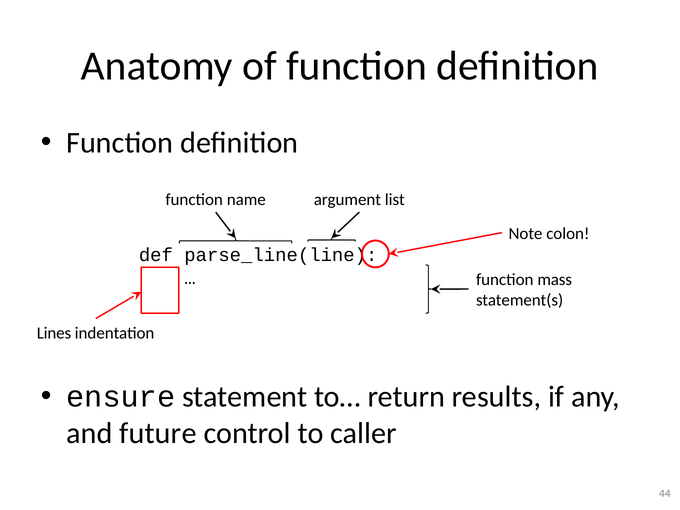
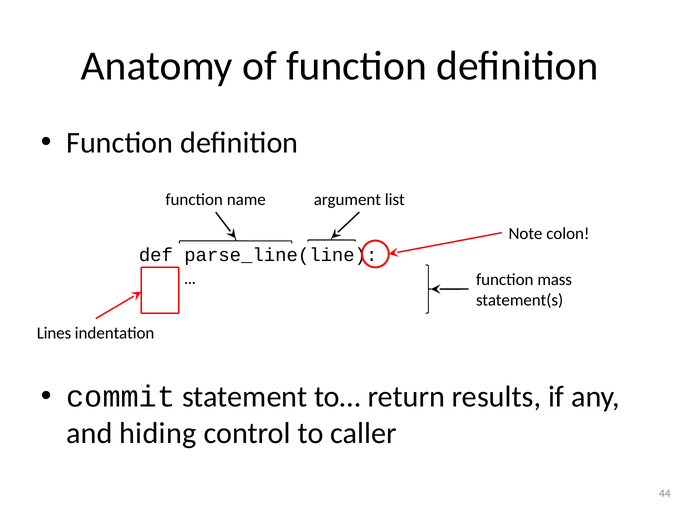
ensure: ensure -> commit
future: future -> hiding
